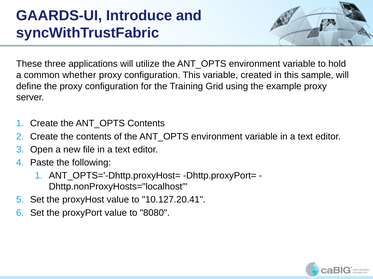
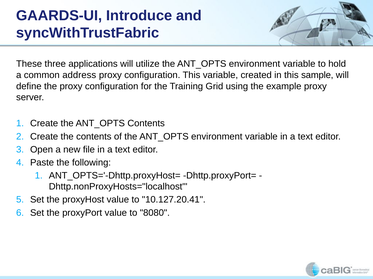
whether: whether -> address
